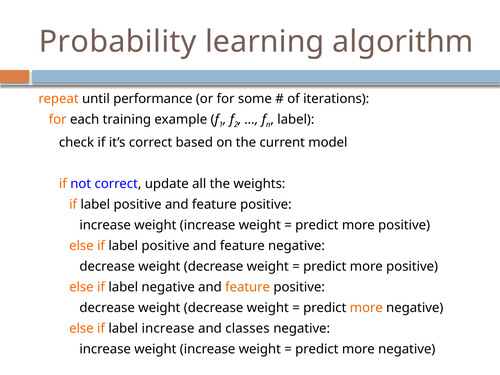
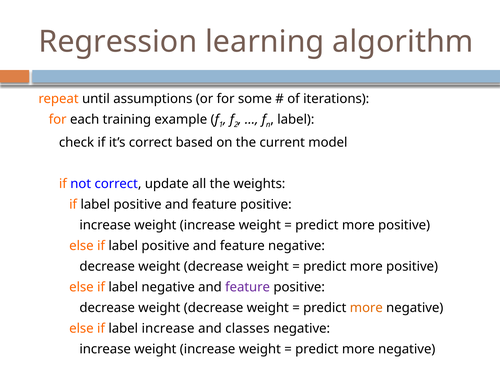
Probability: Probability -> Regression
performance: performance -> assumptions
feature at (248, 287) colour: orange -> purple
